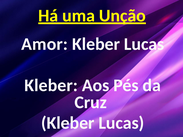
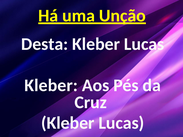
Amor: Amor -> Desta
